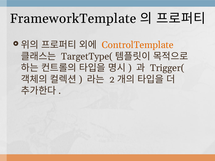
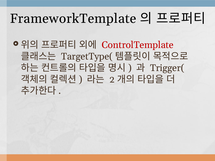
ControlTemplate colour: orange -> red
